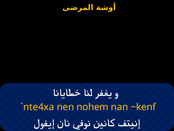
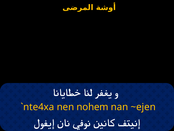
~kenf: ~kenf -> ~ejen
